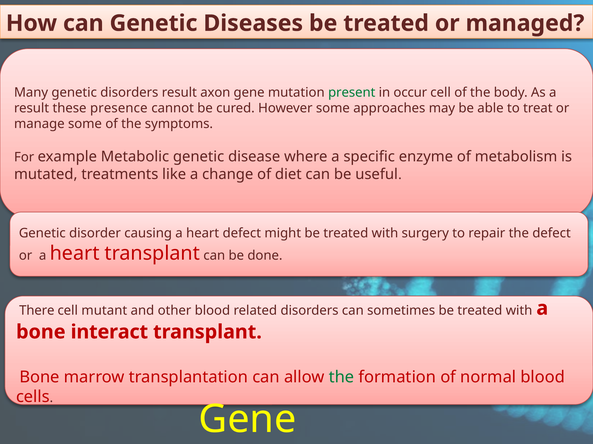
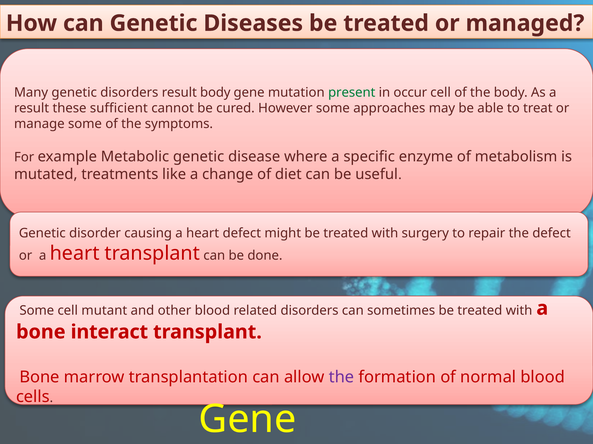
result axon: axon -> body
presence: presence -> sufficient
There at (37, 311): There -> Some
the at (341, 378) colour: green -> purple
